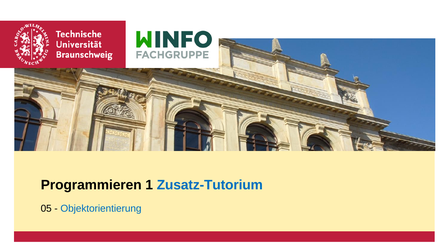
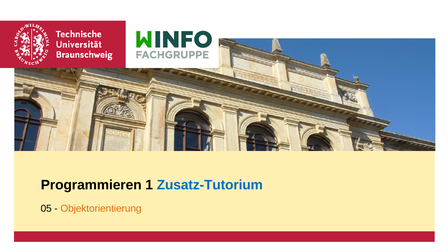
Objektorientierung colour: blue -> orange
